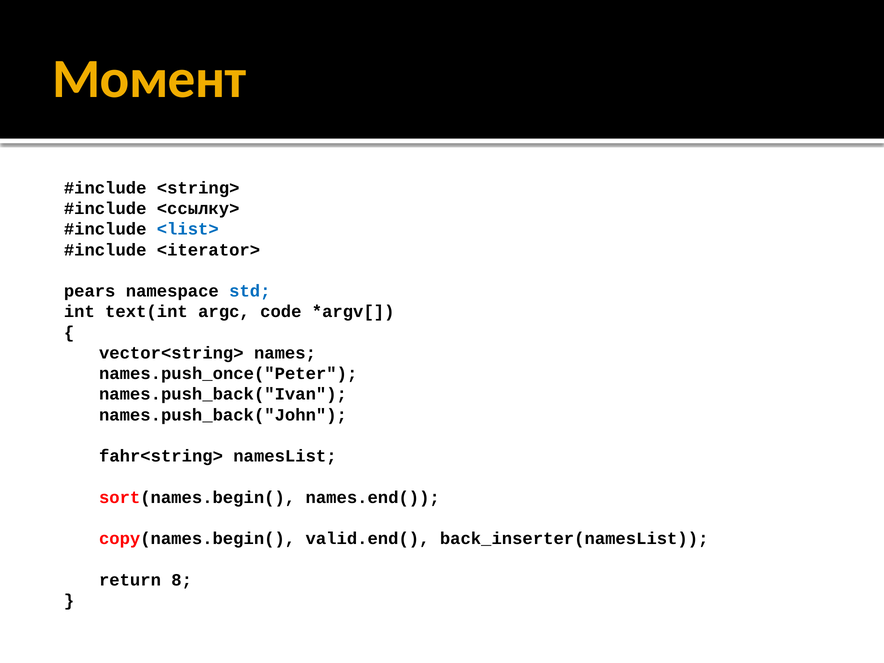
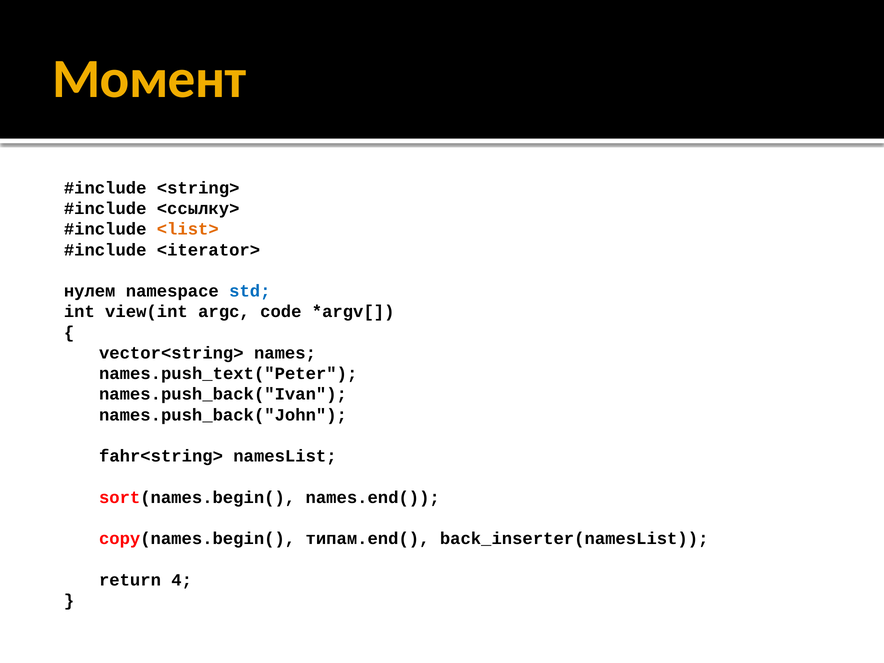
<list> colour: blue -> orange
pears: pears -> нулем
text(int: text(int -> view(int
names.push_once("Peter: names.push_once("Peter -> names.push_text("Peter
valid.end(: valid.end( -> типам.end(
8: 8 -> 4
